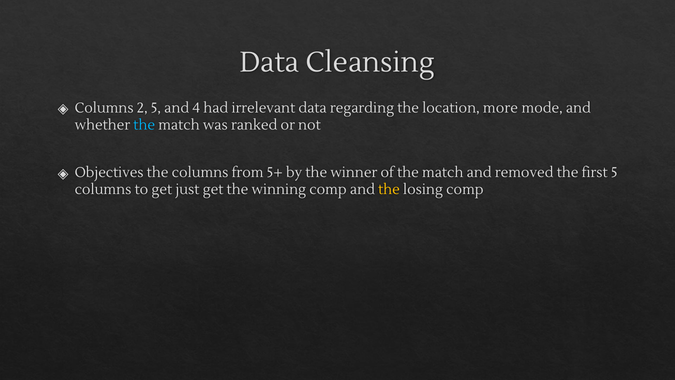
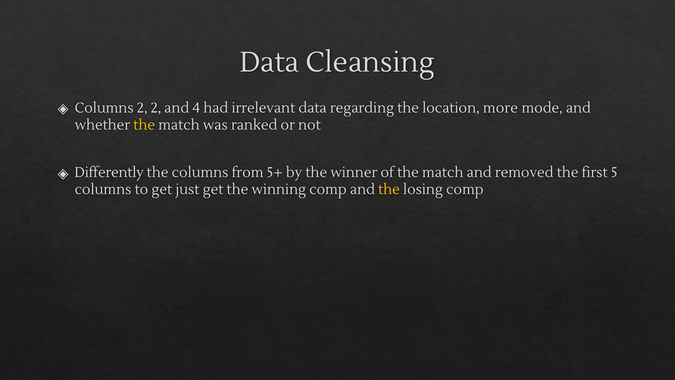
2 5: 5 -> 2
the at (144, 125) colour: light blue -> yellow
Objectives: Objectives -> Differently
